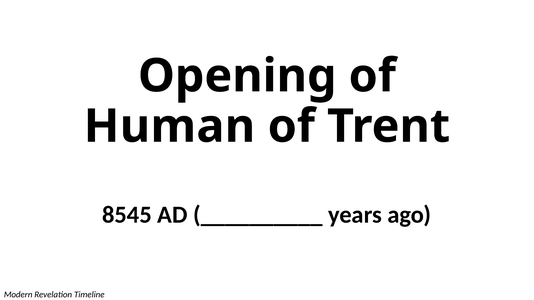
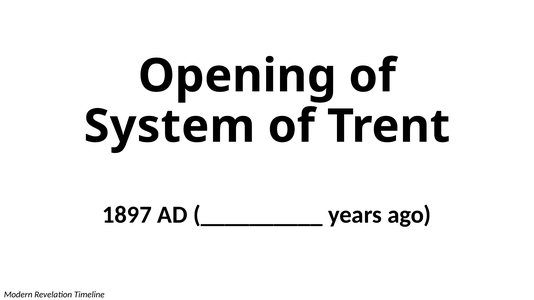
Human: Human -> System
8545: 8545 -> 1897
